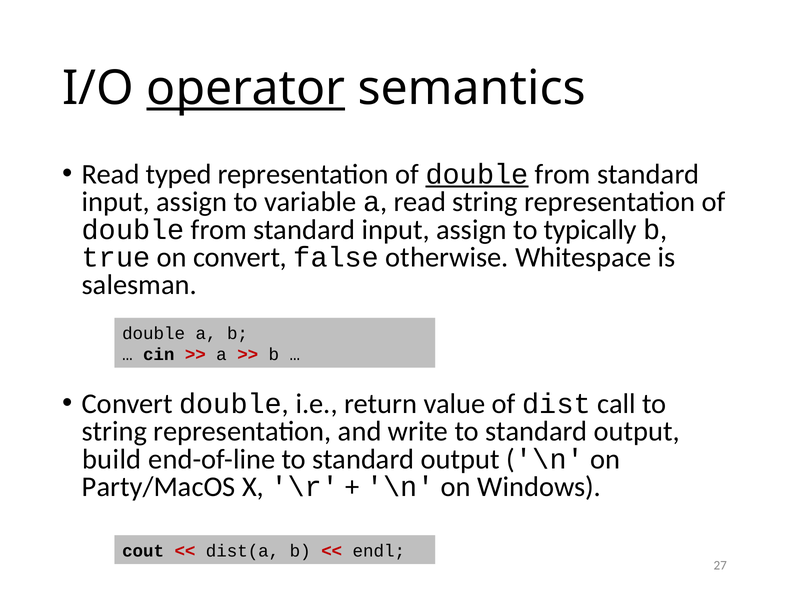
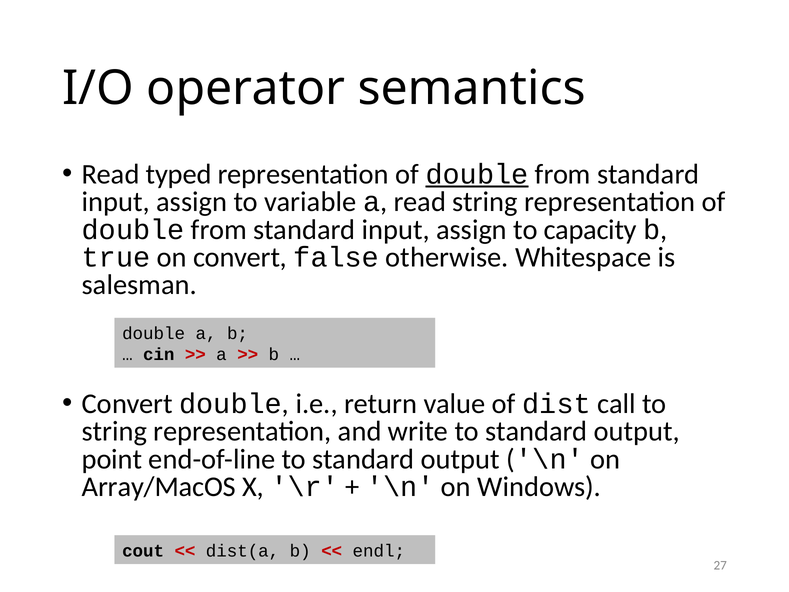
operator underline: present -> none
typically: typically -> capacity
build: build -> point
Party/MacOS: Party/MacOS -> Array/MacOS
